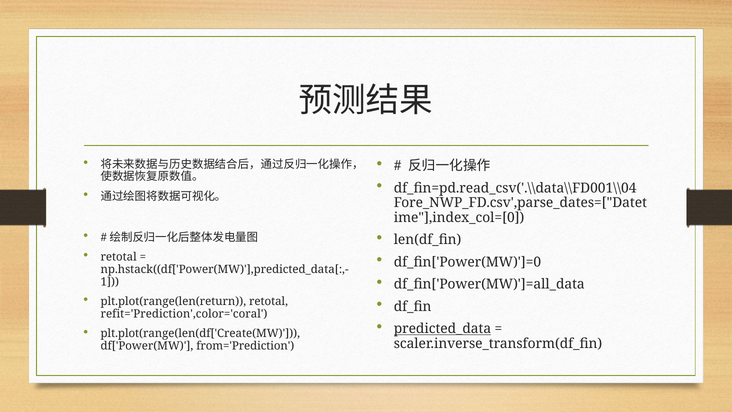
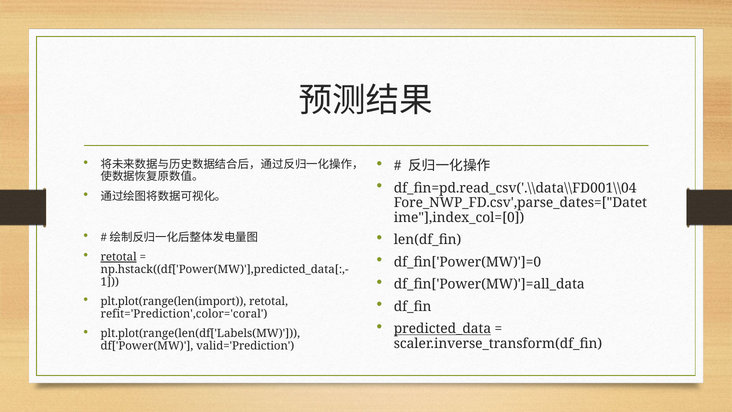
retotal at (119, 257) underline: none -> present
plt.plot(range(len(return: plt.plot(range(len(return -> plt.plot(range(len(import
plt.plot(range(len(df['Create(MW: plt.plot(range(len(df['Create(MW -> plt.plot(range(len(df['Labels(MW
from='Prediction: from='Prediction -> valid='Prediction
